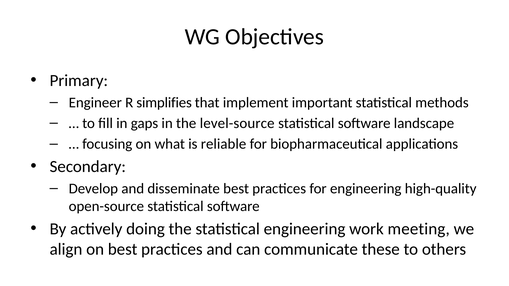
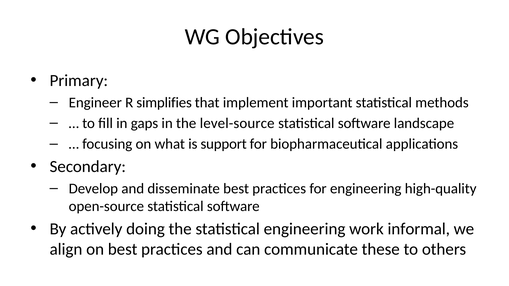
reliable: reliable -> support
meeting: meeting -> informal
